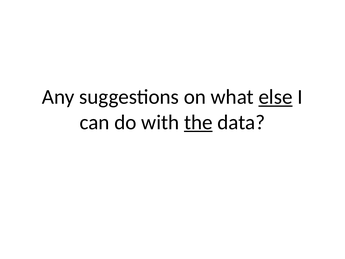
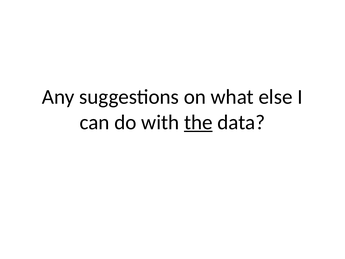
else underline: present -> none
